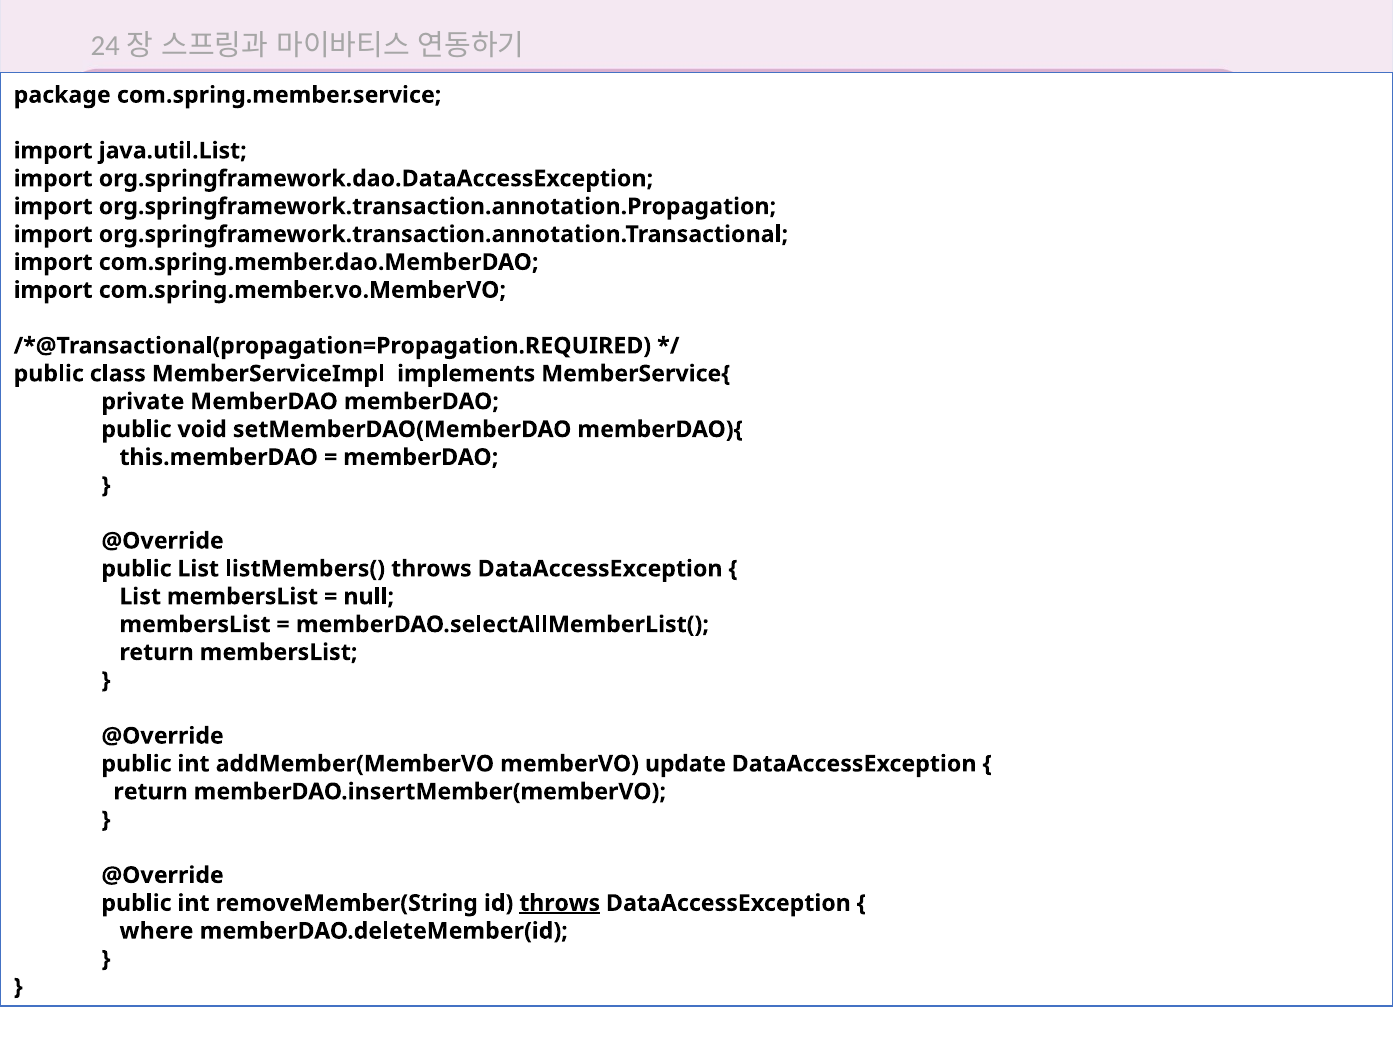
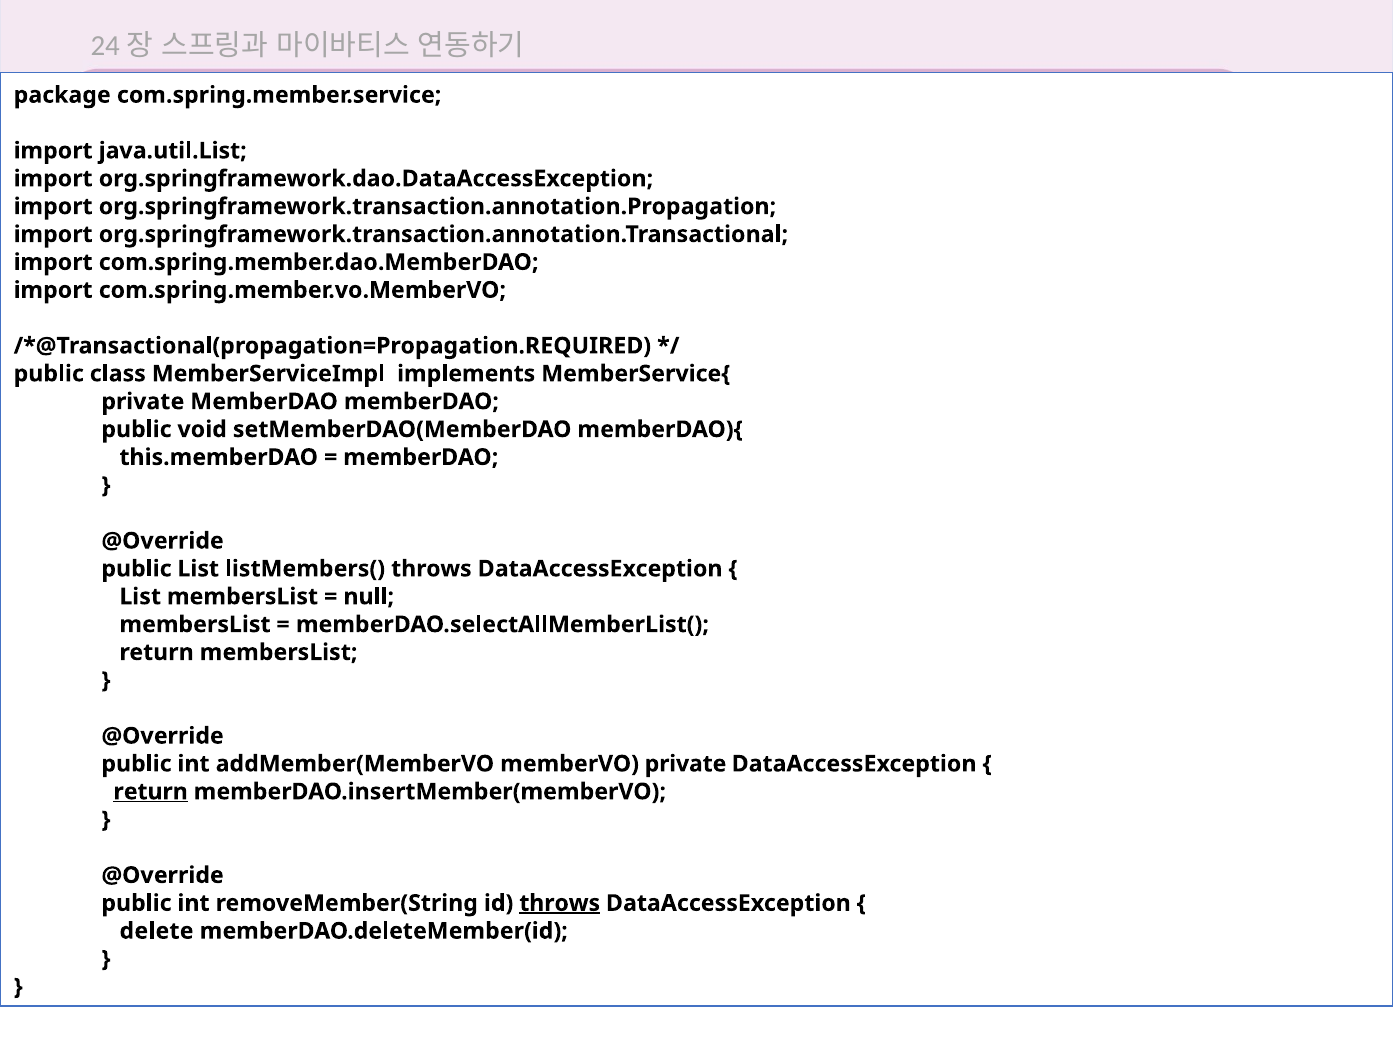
memberVO update: update -> private
return at (151, 792) underline: none -> present
where: where -> delete
